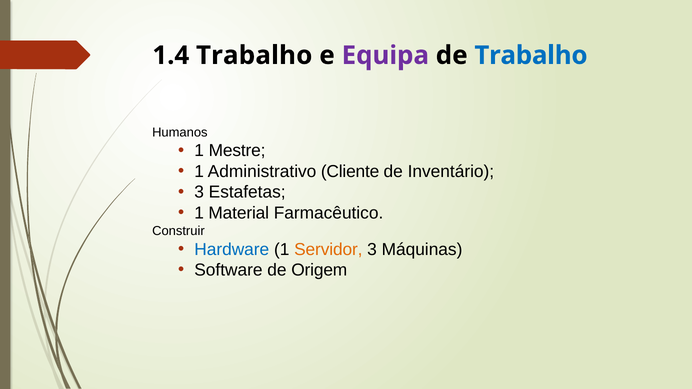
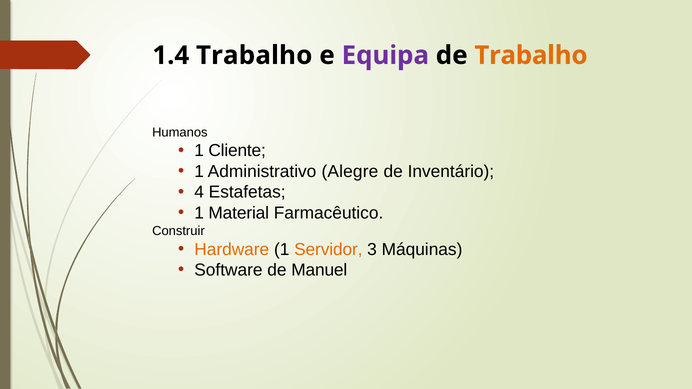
Trabalho at (531, 55) colour: blue -> orange
Mestre: Mestre -> Cliente
Cliente: Cliente -> Alegre
3 at (199, 192): 3 -> 4
Hardware colour: blue -> orange
Origem: Origem -> Manuel
